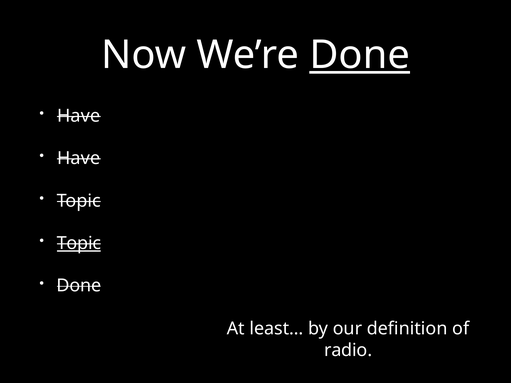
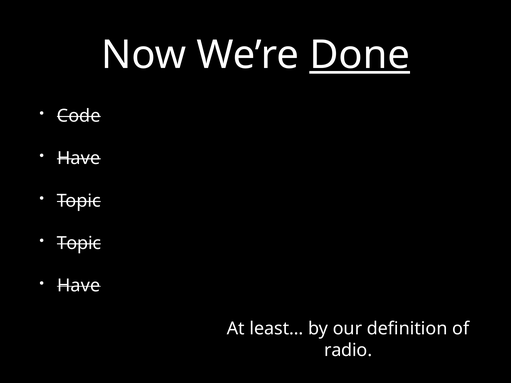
Have at (79, 116): Have -> Code
Topic at (79, 243) underline: present -> none
Done at (79, 286): Done -> Have
